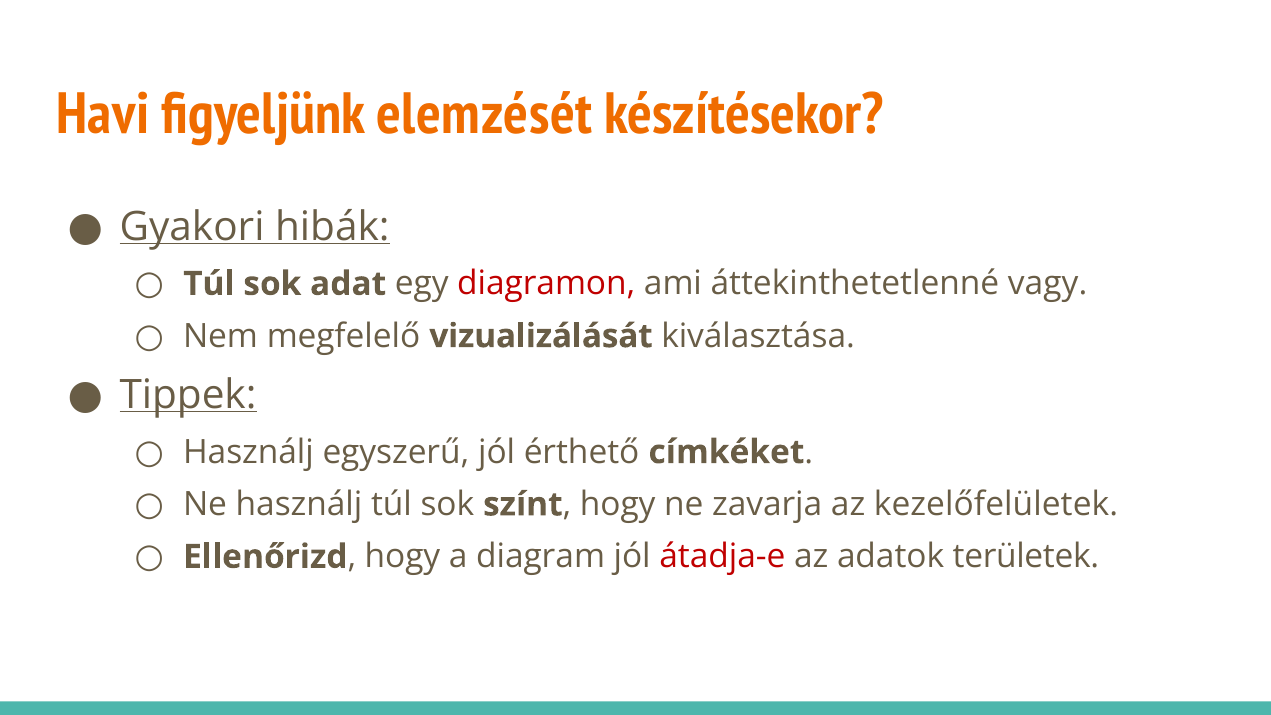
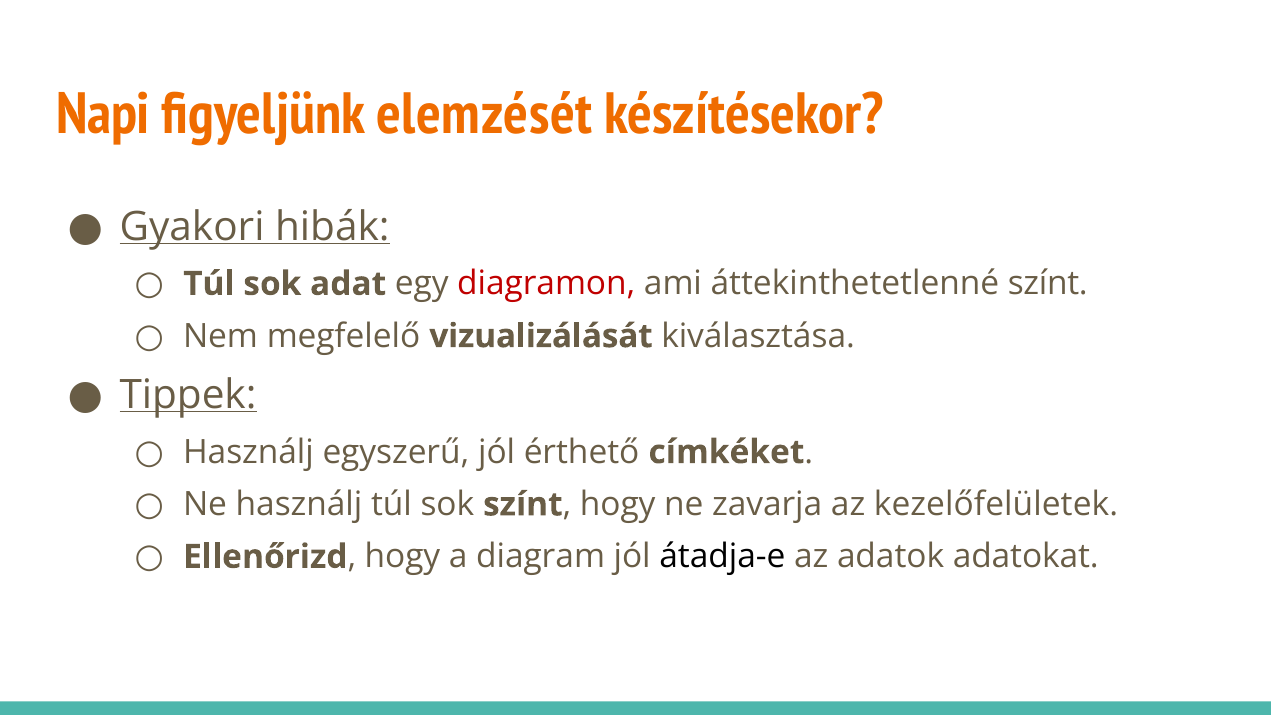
Havi: Havi -> Napi
áttekinthetetlenné vagy: vagy -> színt
átadja-e colour: red -> black
területek: területek -> adatokat
